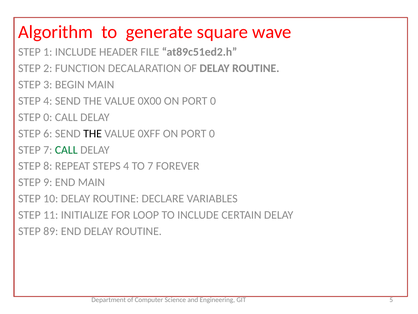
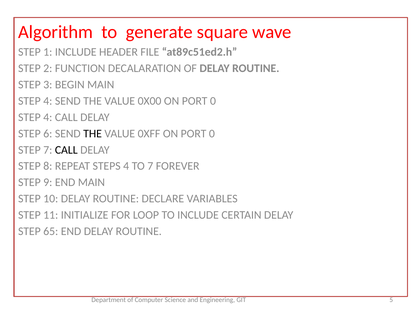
0 at (48, 117): 0 -> 4
CALL at (66, 150) colour: green -> black
89: 89 -> 65
